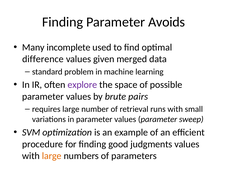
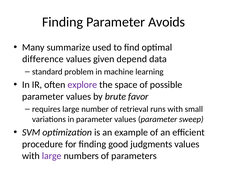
incomplete: incomplete -> summarize
merged: merged -> depend
pairs: pairs -> favor
large at (52, 156) colour: orange -> purple
